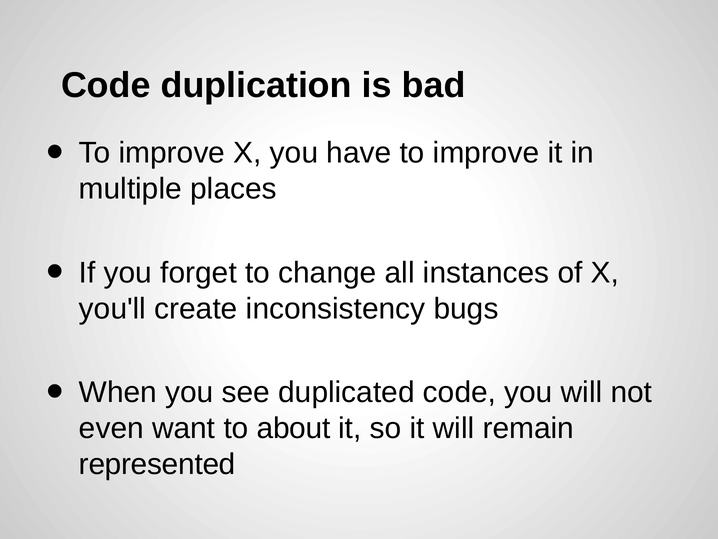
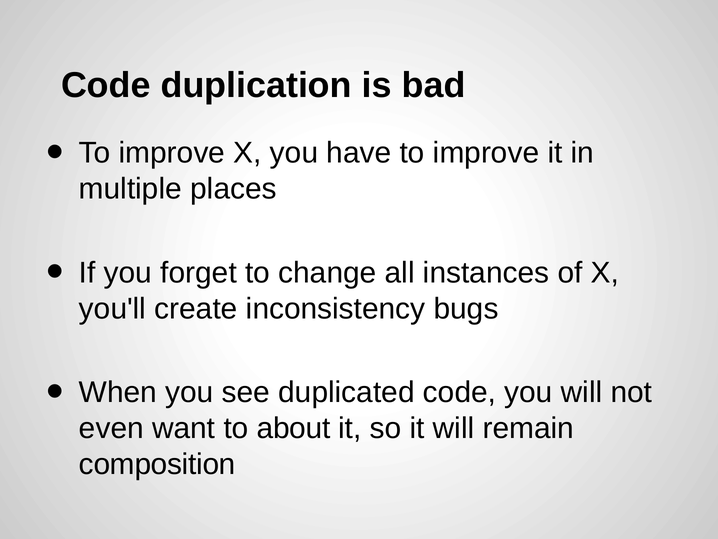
represented: represented -> composition
